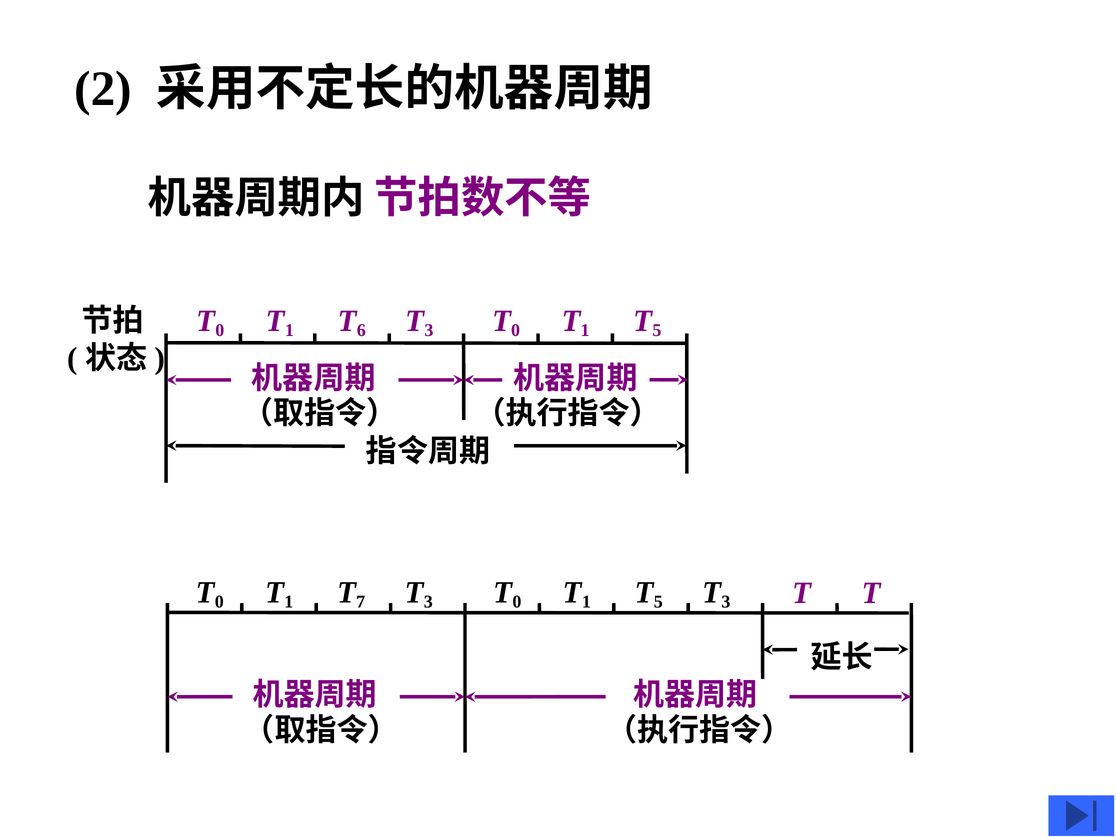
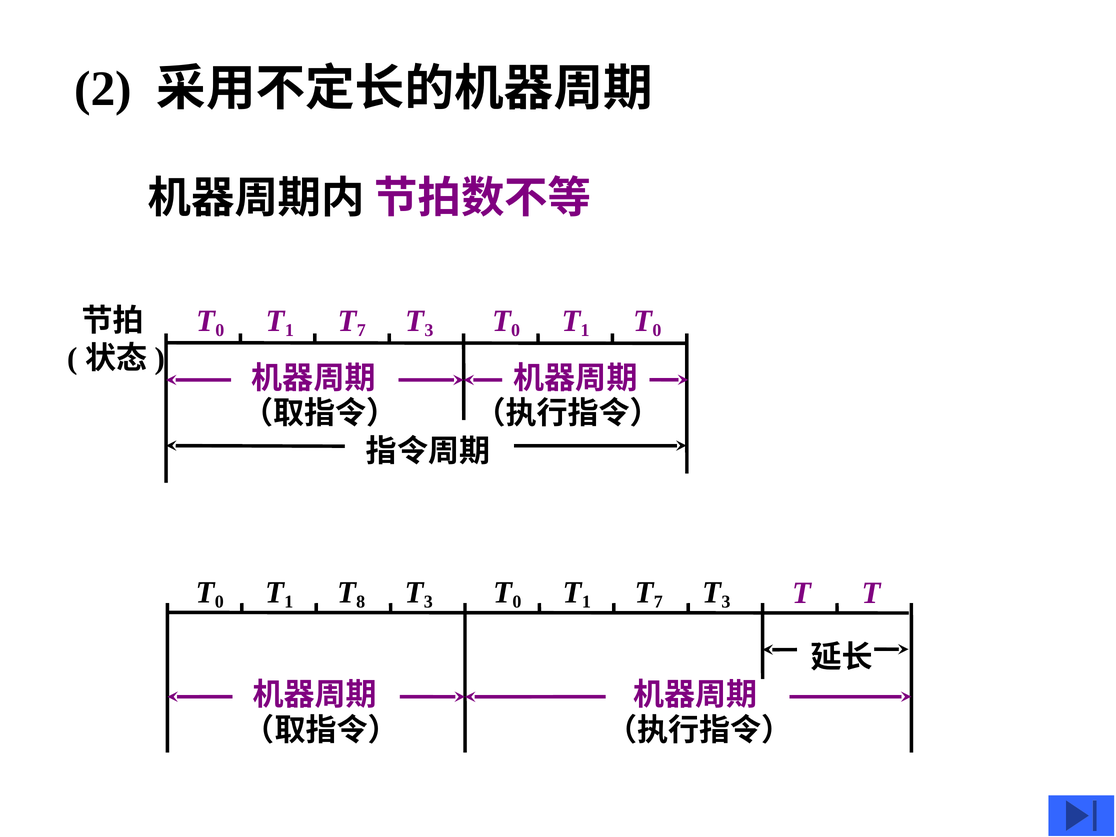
6 at (361, 330): 6 -> 7
5 at (657, 330): 5 -> 0
7: 7 -> 8
5 at (658, 602): 5 -> 7
